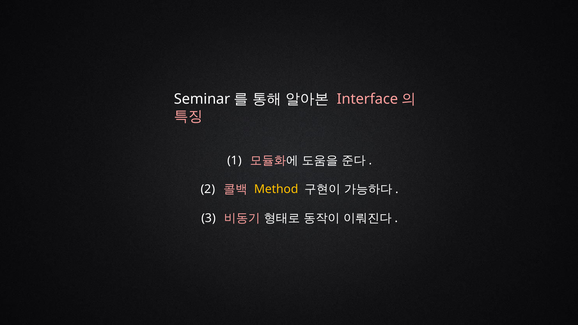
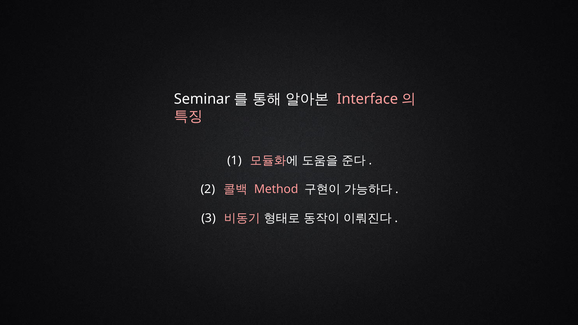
Method colour: yellow -> pink
